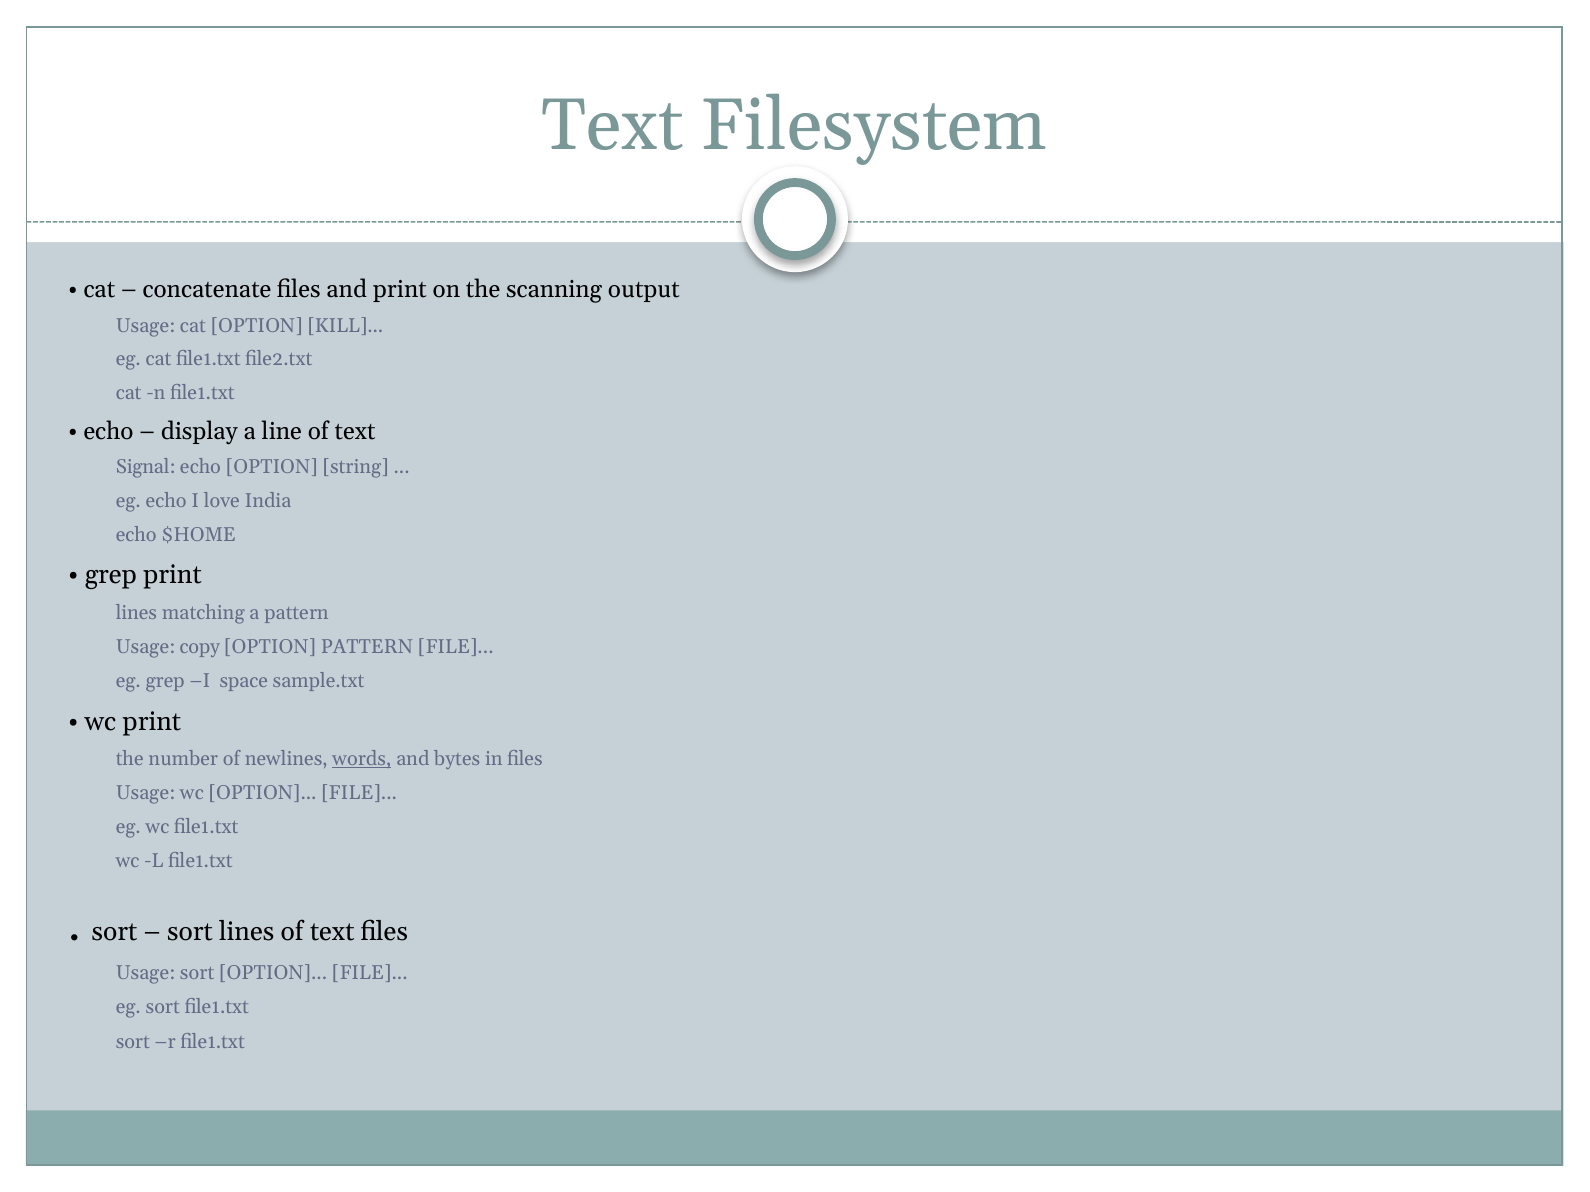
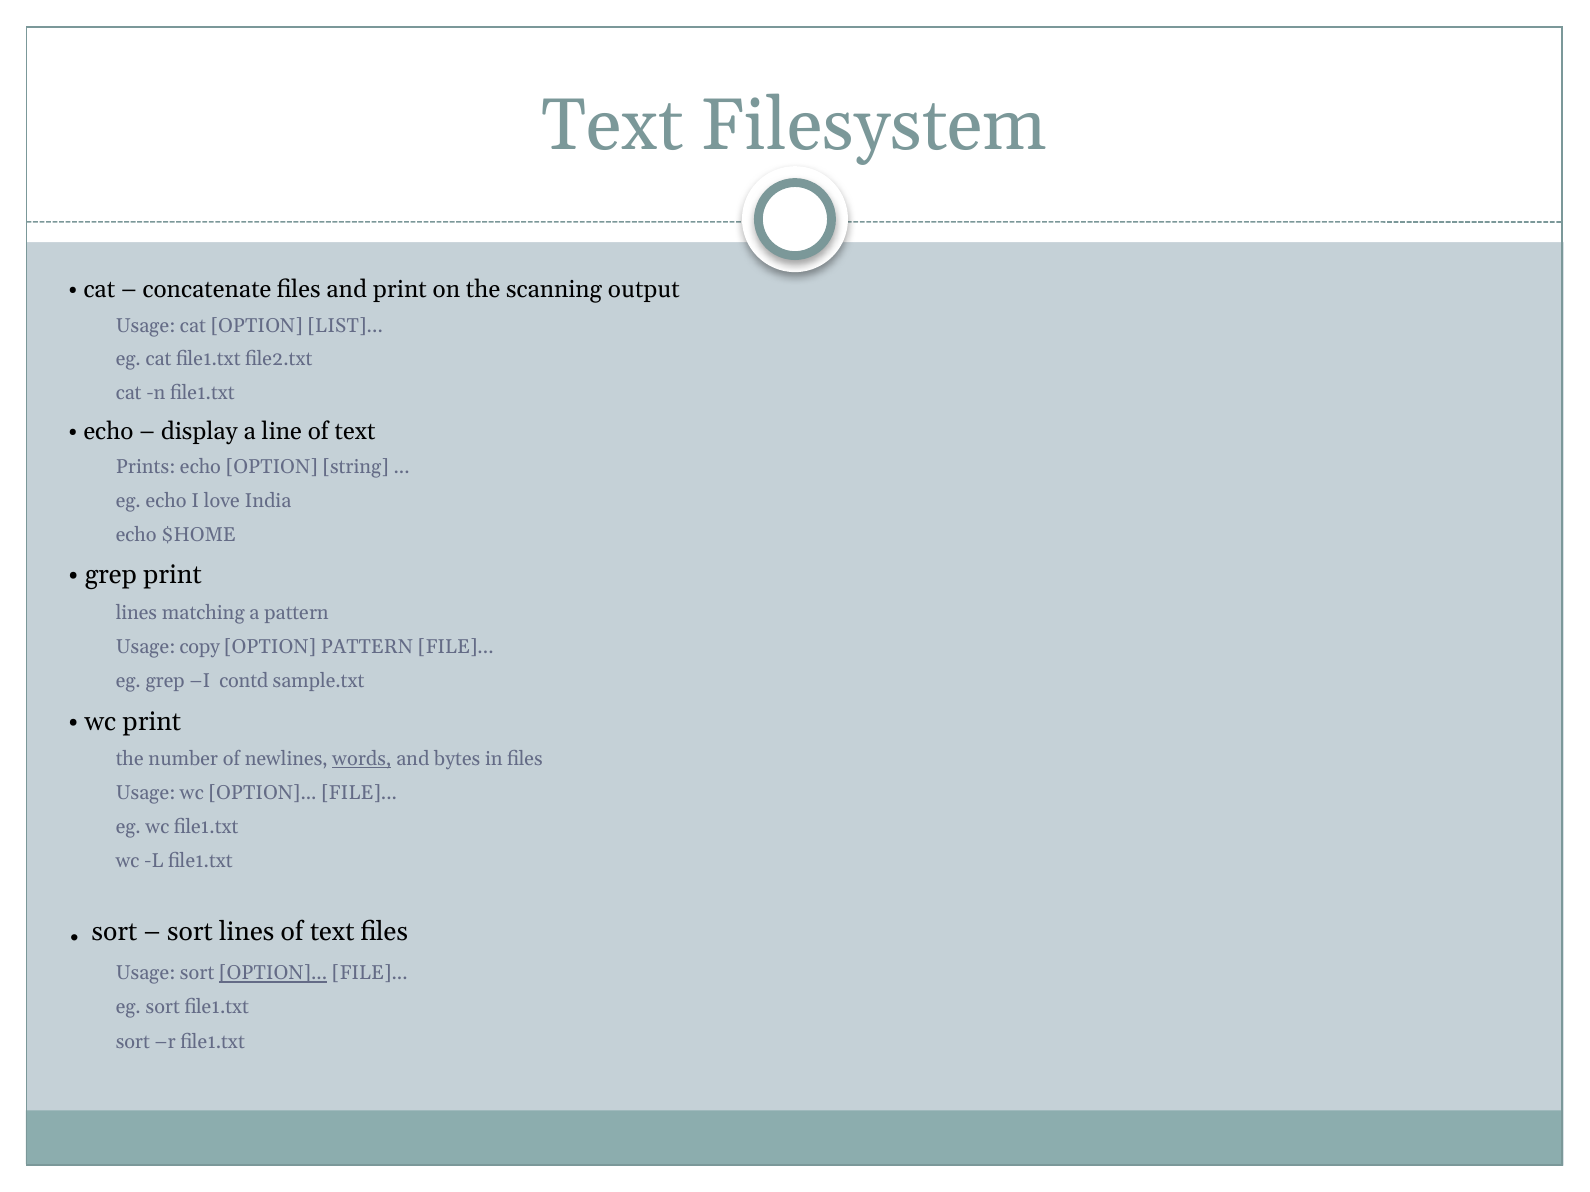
KILL: KILL -> LIST
Signal: Signal -> Prints
space: space -> contd
OPTION at (273, 974) underline: none -> present
